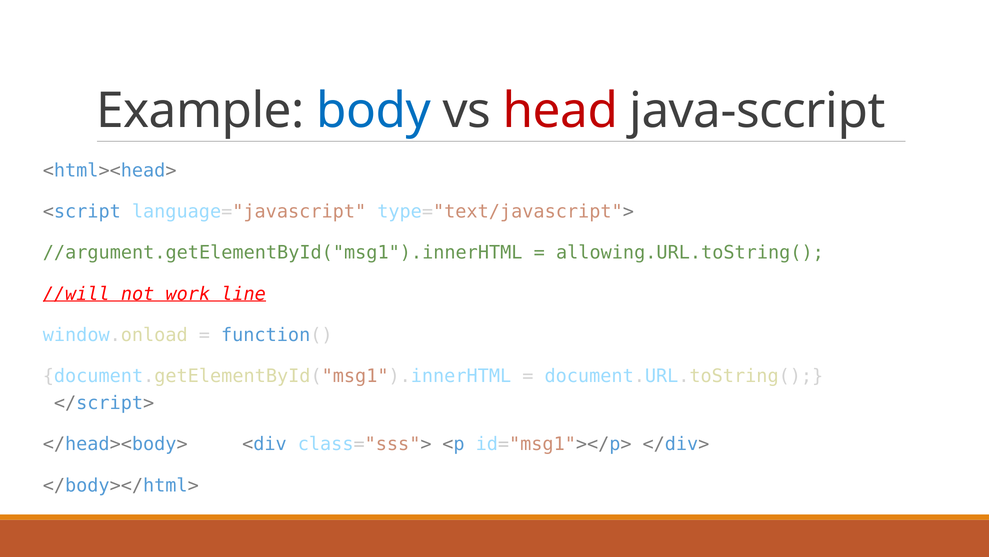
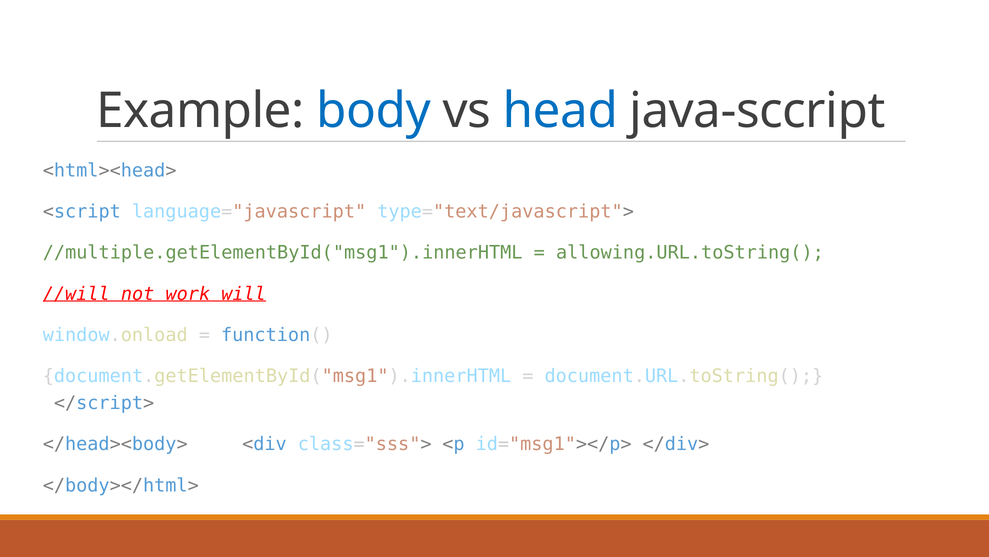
head colour: red -> blue
//argument.getElementById("msg1").innerHTML: //argument.getElementById("msg1").innerHTML -> //multiple.getElementById("msg1").innerHTML
line: line -> will
